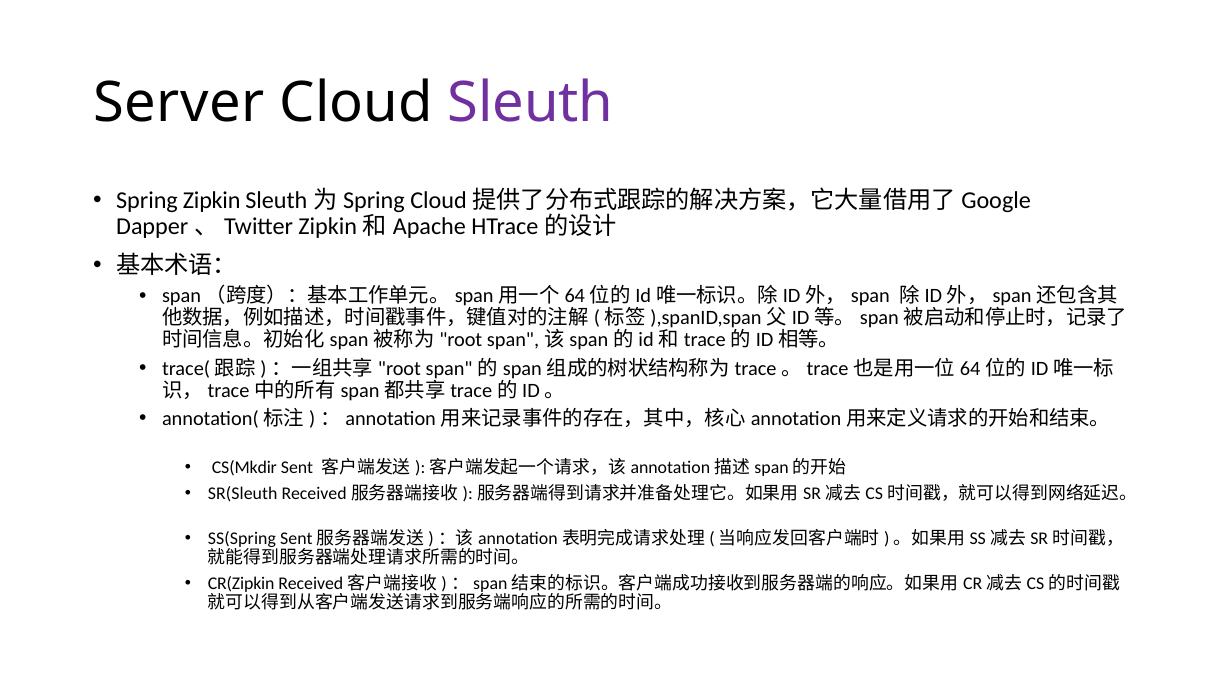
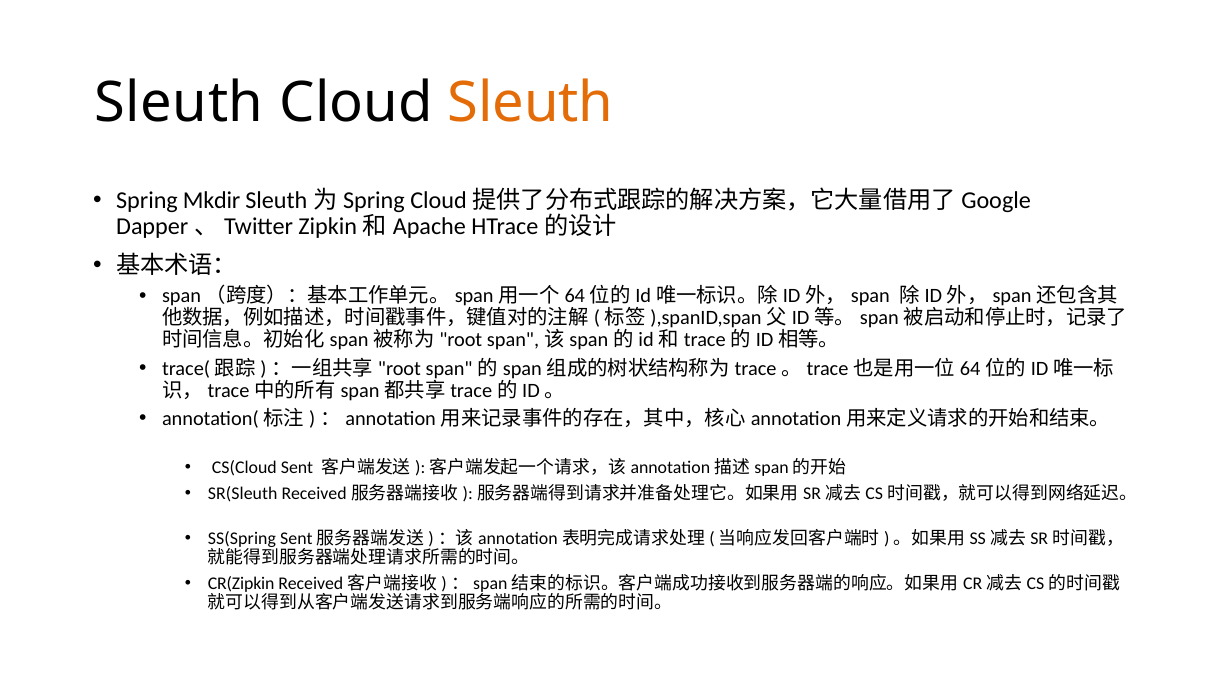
Server at (179, 103): Server -> Sleuth
Sleuth at (530, 103) colour: purple -> orange
Zipkin: Zipkin -> Mkdir
CS(Mkdir: CS(Mkdir -> CS(Cloud
